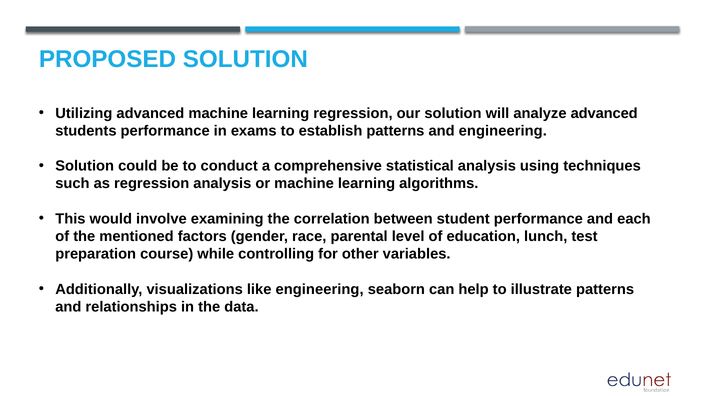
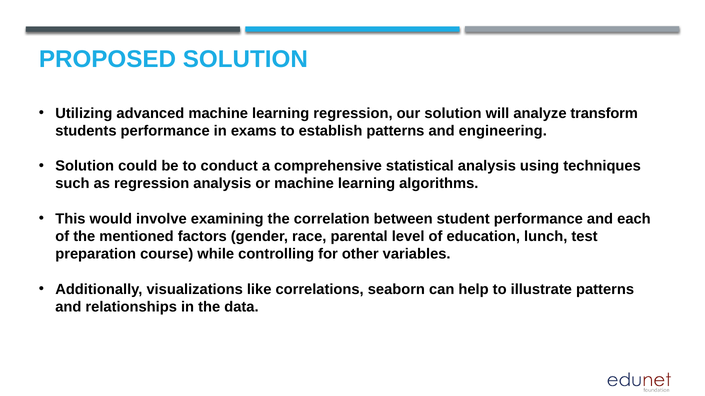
analyze advanced: advanced -> transform
like engineering: engineering -> correlations
